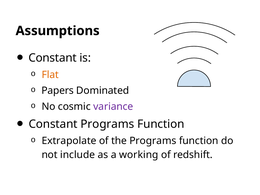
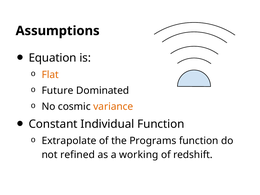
Constant at (53, 58): Constant -> Equation
Papers: Papers -> Future
variance colour: purple -> orange
Constant Programs: Programs -> Individual
include: include -> refined
